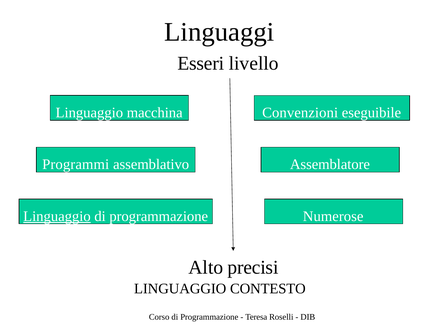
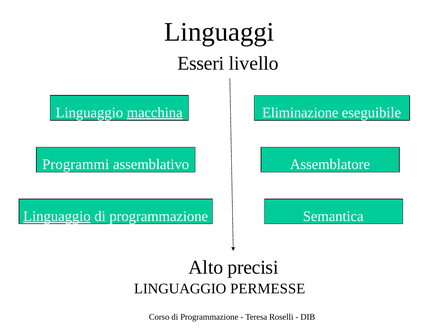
macchina underline: none -> present
Convenzioni: Convenzioni -> Eliminazione
Numerose: Numerose -> Semantica
CONTESTO: CONTESTO -> PERMESSE
